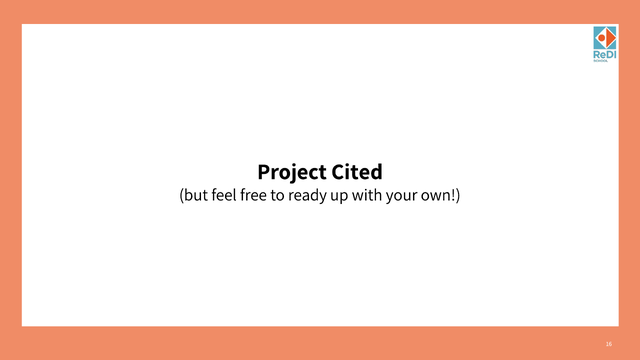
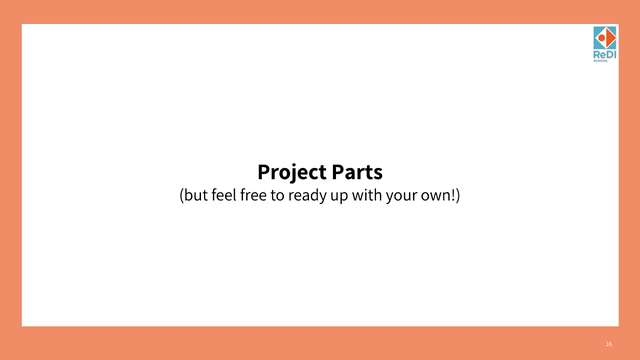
Cited: Cited -> Parts
